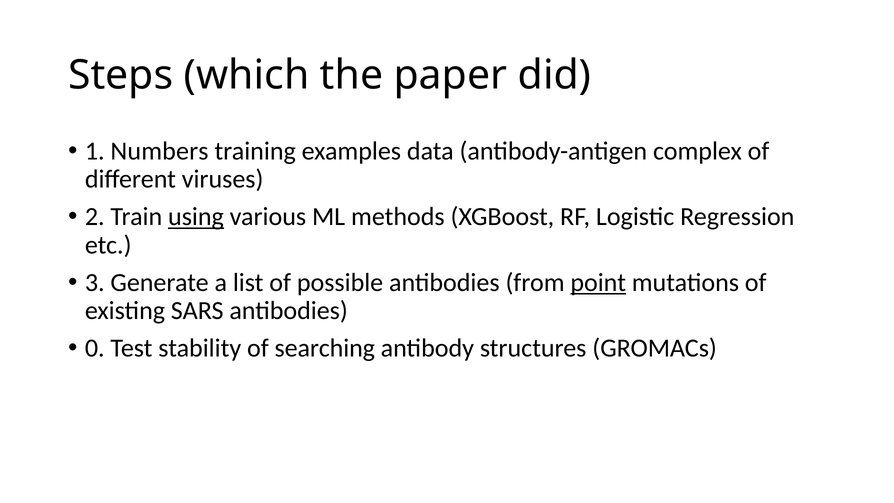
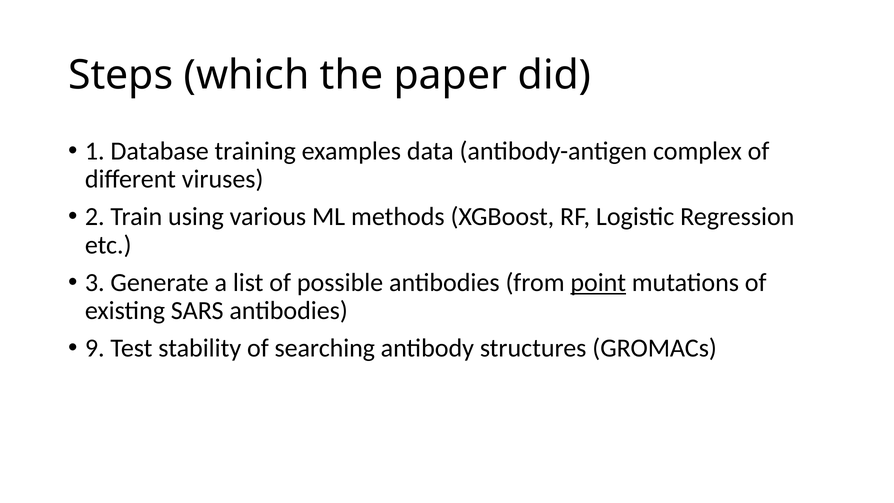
Numbers: Numbers -> Database
using underline: present -> none
0: 0 -> 9
